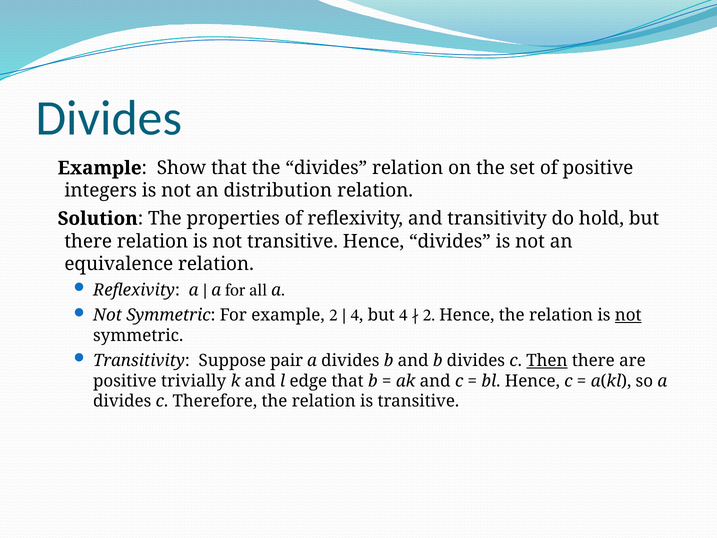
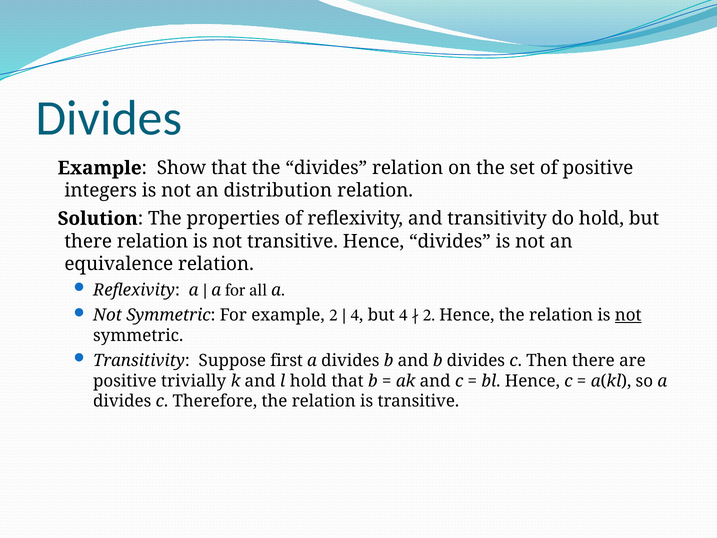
pair: pair -> first
Then underline: present -> none
l edge: edge -> hold
